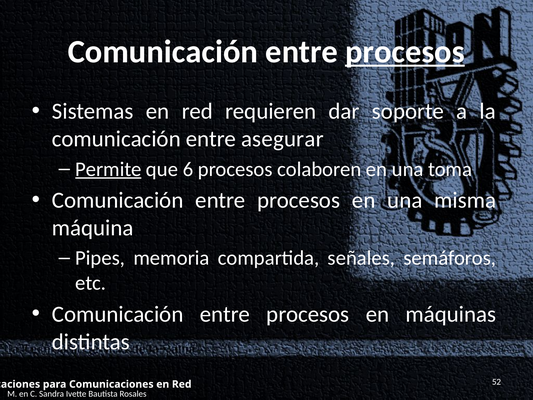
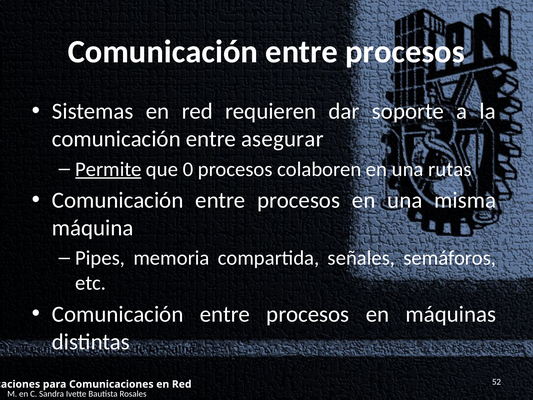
procesos at (405, 52) underline: present -> none
6: 6 -> 0
toma: toma -> rutas
